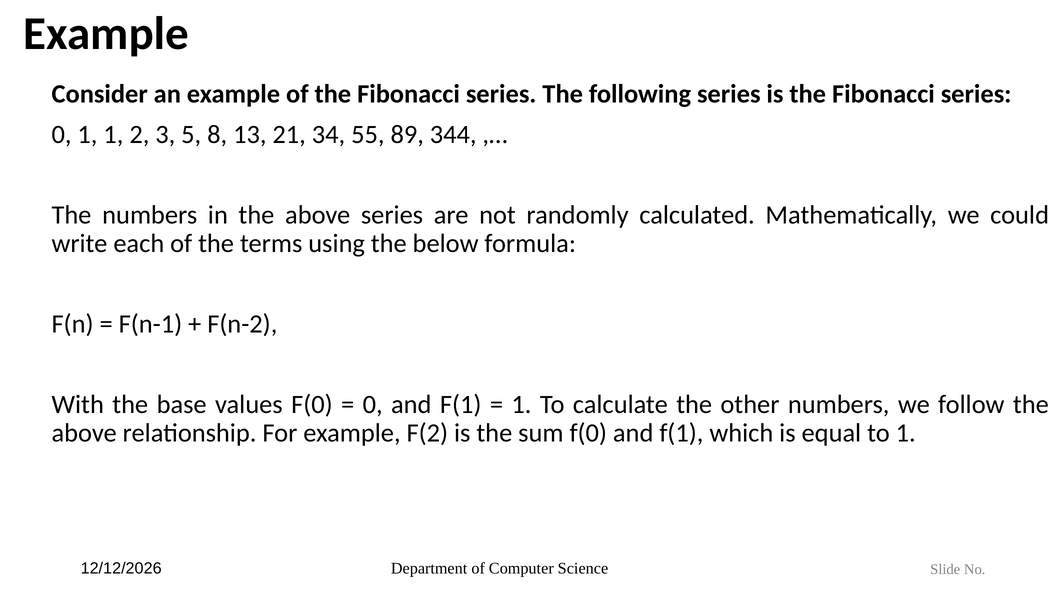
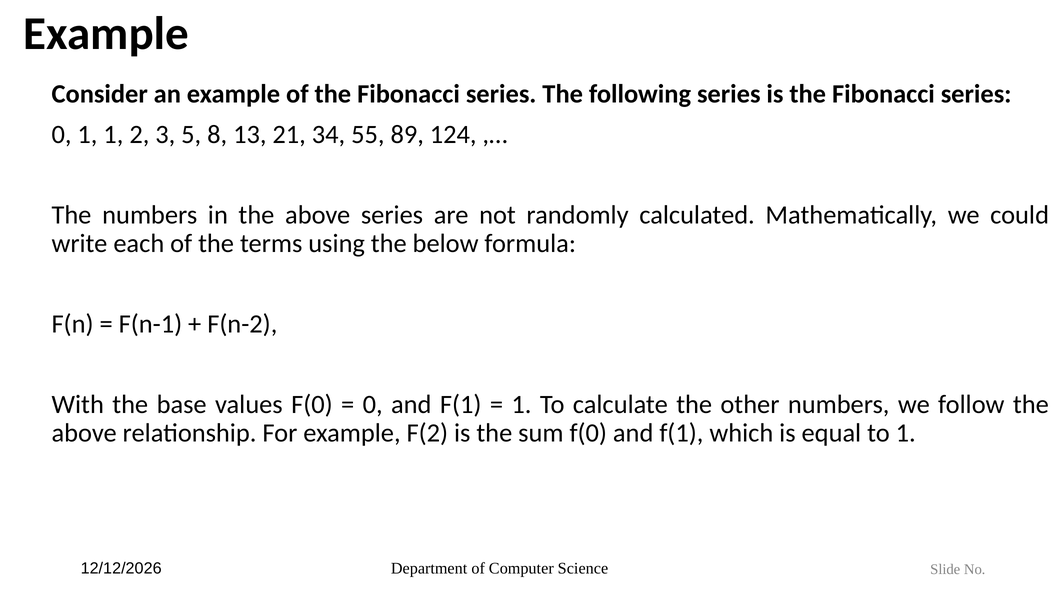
344: 344 -> 124
